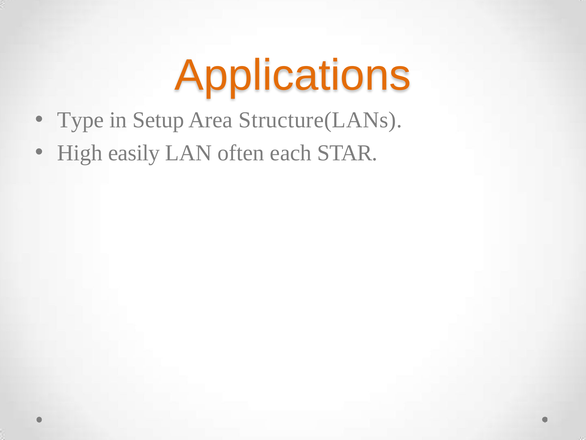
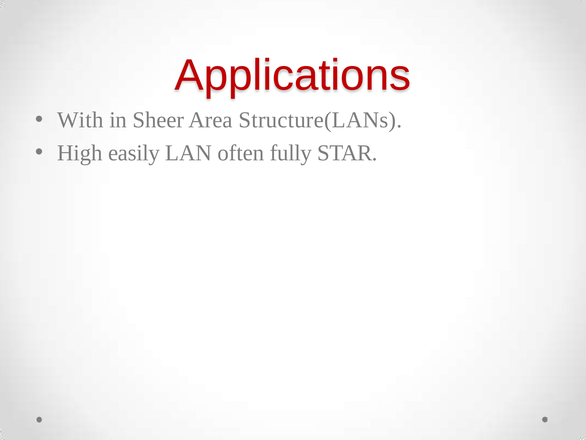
Applications colour: orange -> red
Type: Type -> With
Setup: Setup -> Sheer
each: each -> fully
